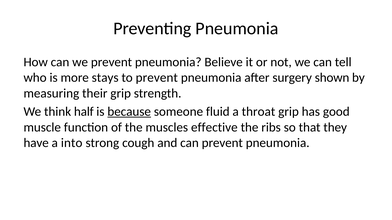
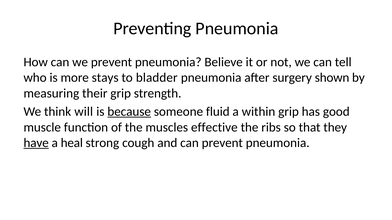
to prevent: prevent -> bladder
half: half -> will
throat: throat -> within
have underline: none -> present
into: into -> heal
